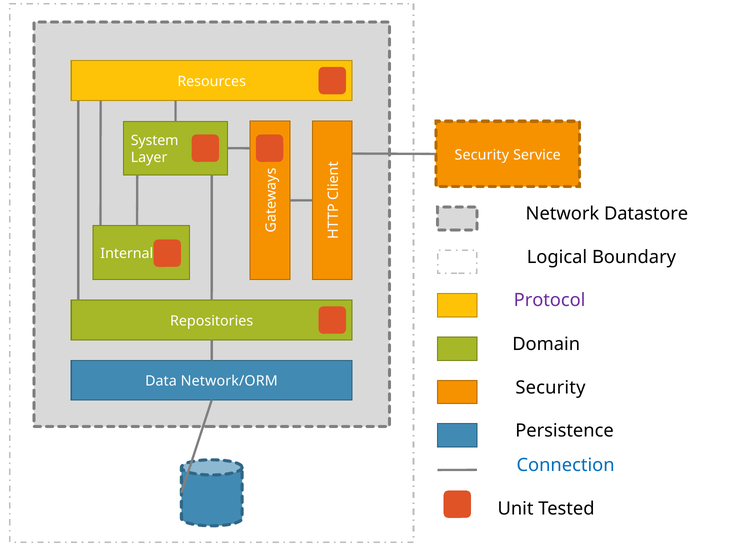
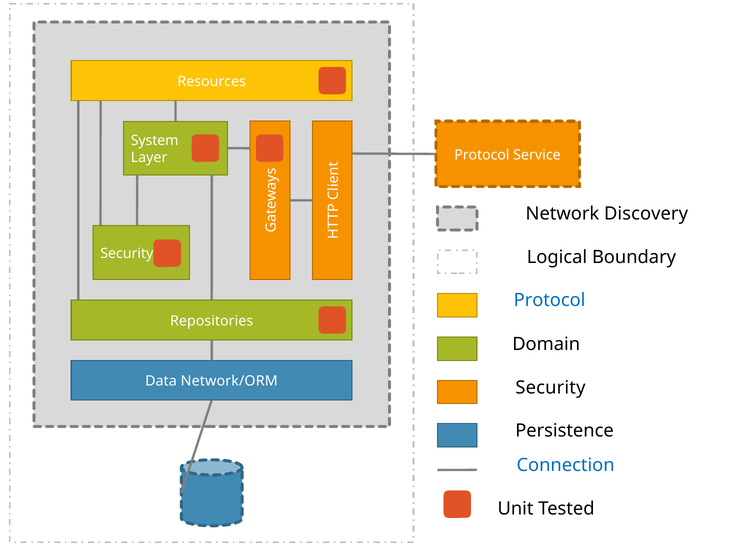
Security at (482, 155): Security -> Protocol
Datastore: Datastore -> Discovery
Internal at (127, 253): Internal -> Security
Protocol at (550, 300) colour: purple -> blue
